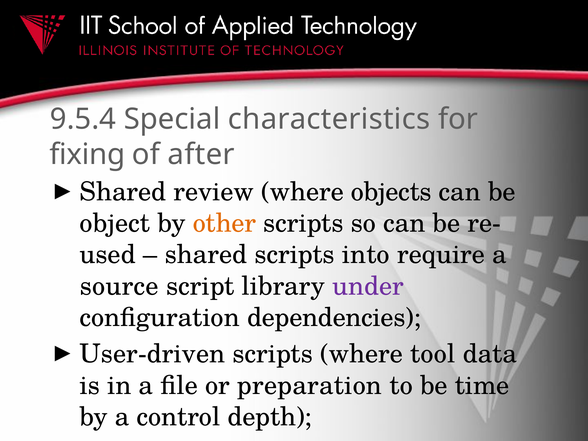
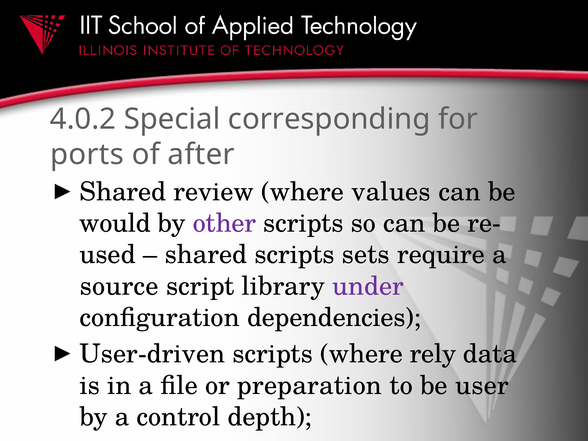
9.5.4: 9.5.4 -> 4.0.2
characteristics: characteristics -> corresponding
fixing: fixing -> ports
objects: objects -> values
object: object -> would
other colour: orange -> purple
into: into -> sets
tool: tool -> rely
time: time -> user
